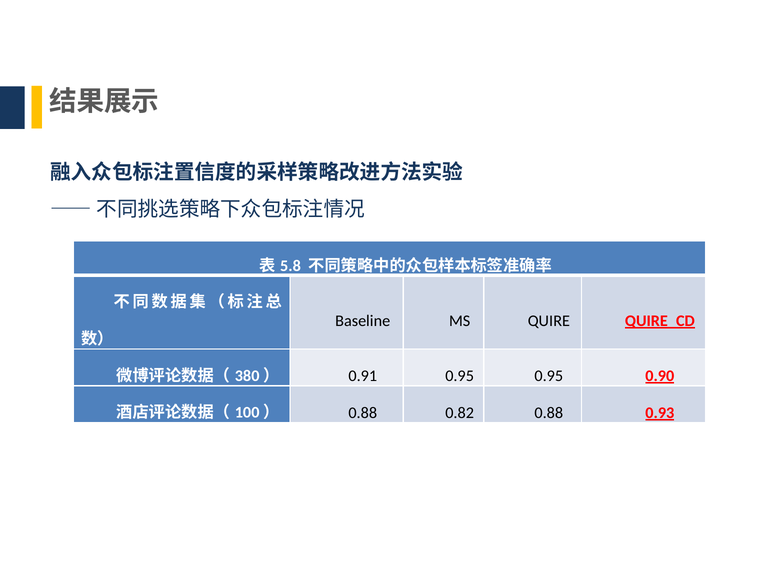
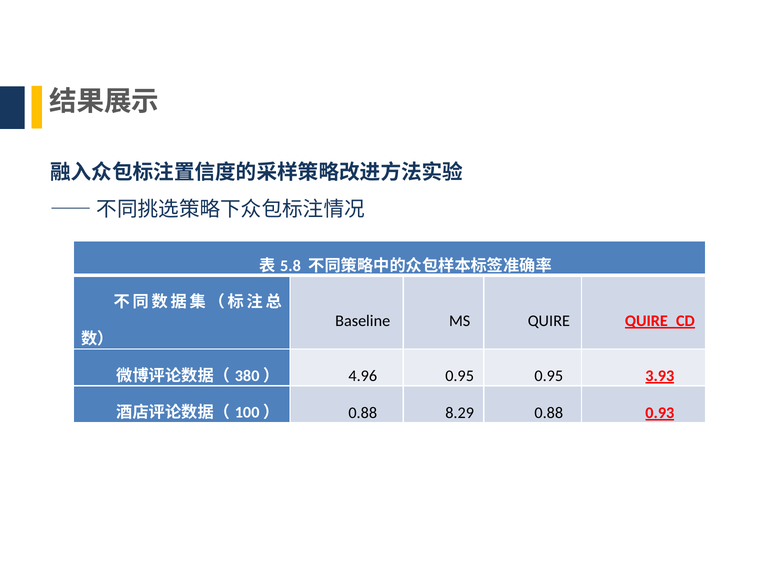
0.91: 0.91 -> 4.96
0.90: 0.90 -> 3.93
0.82: 0.82 -> 8.29
